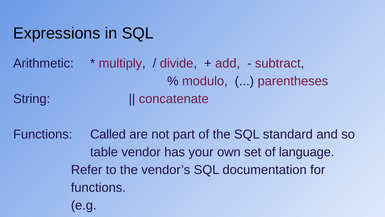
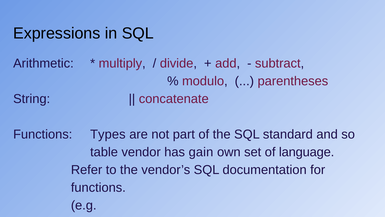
Called: Called -> Types
your: your -> gain
